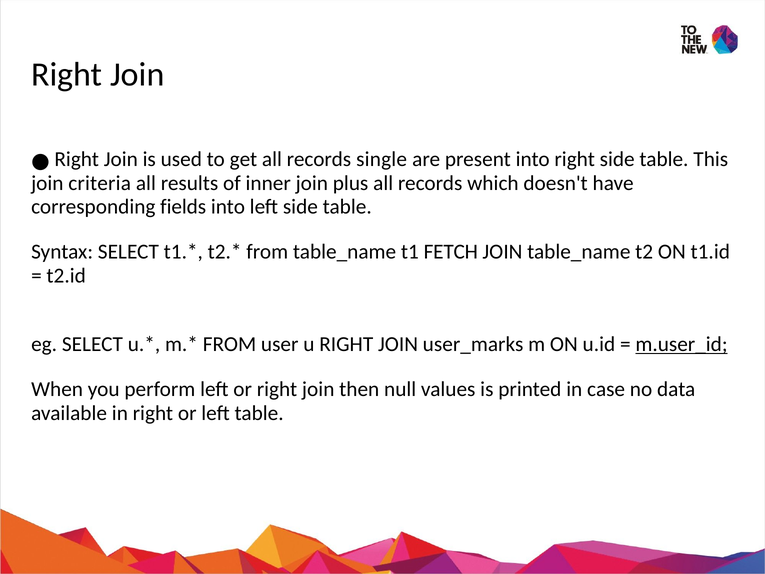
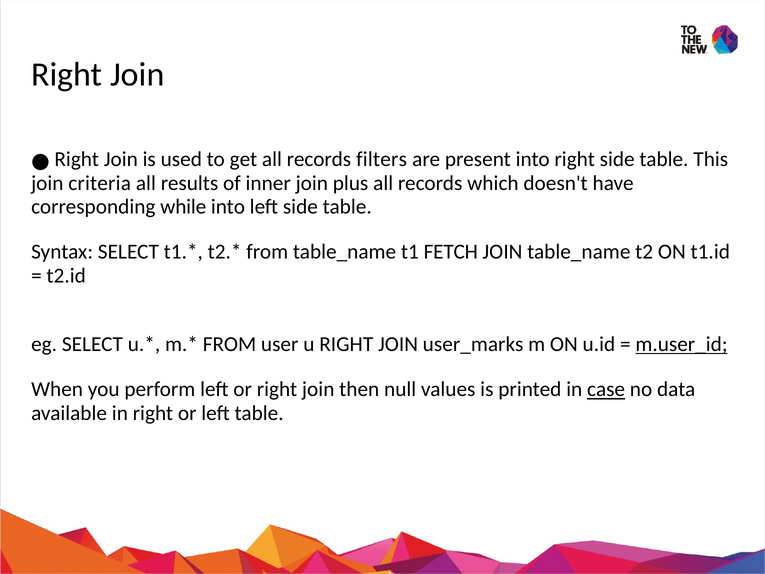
single: single -> filters
fields: fields -> while
case underline: none -> present
